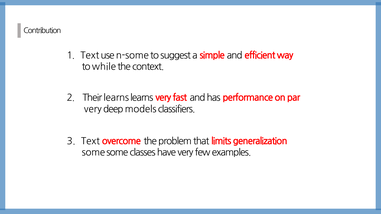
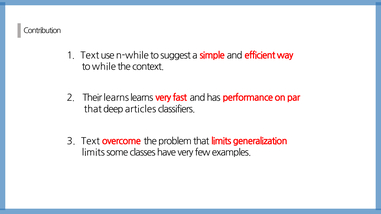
n-some: n-some -> n-while
very at (93, 109): very -> that
models: models -> articles
some at (93, 153): some -> limits
